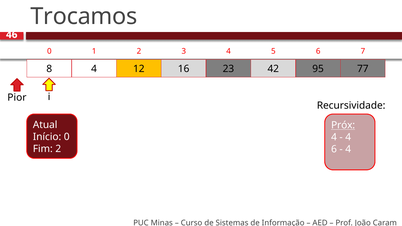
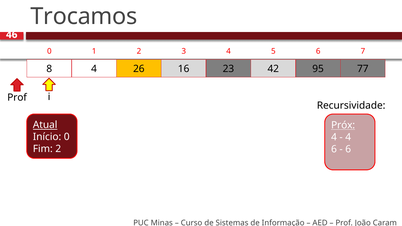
12: 12 -> 26
Pior at (17, 97): Pior -> Prof
Atual underline: none -> present
4 at (348, 149): 4 -> 6
